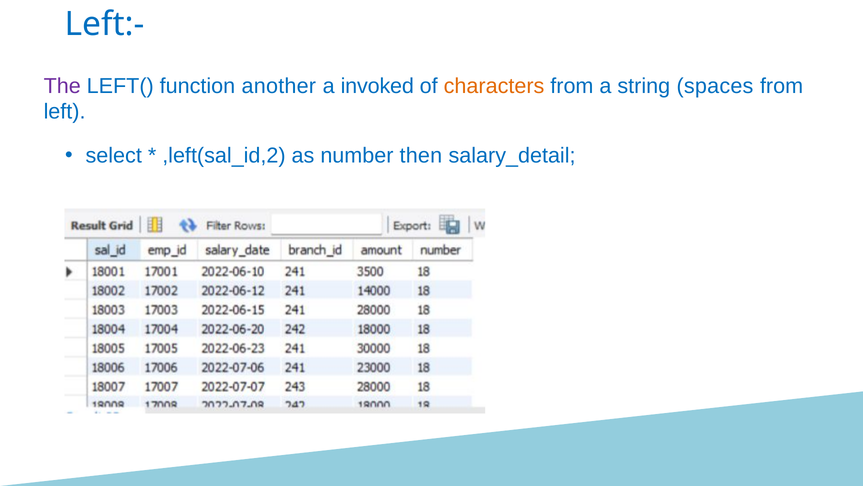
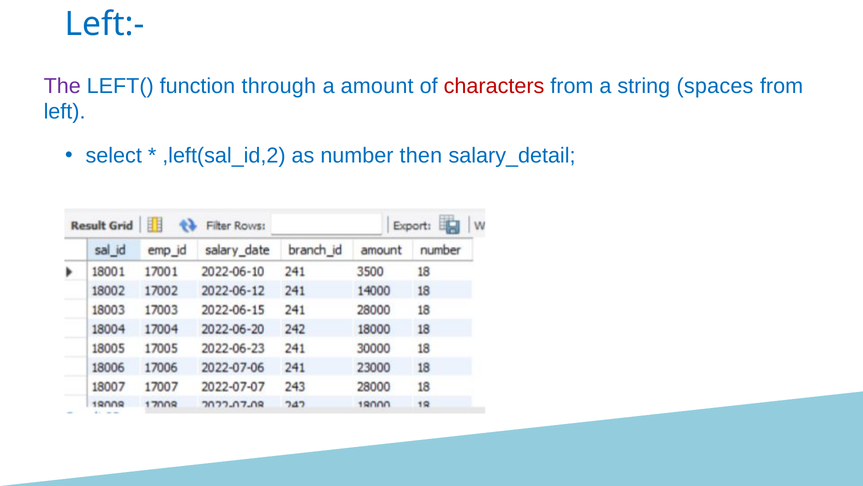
another: another -> through
invoked: invoked -> amount
characters colour: orange -> red
